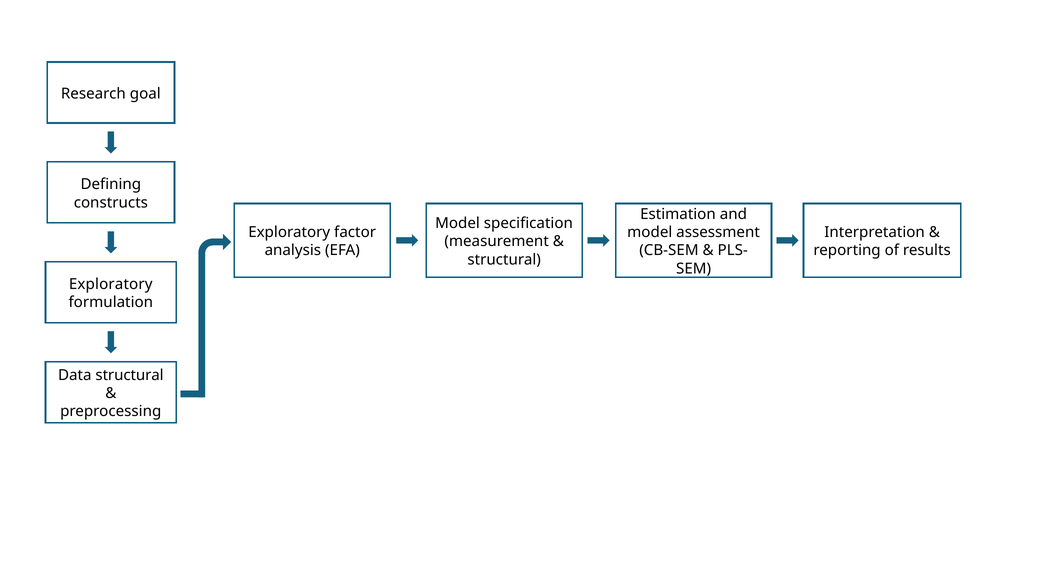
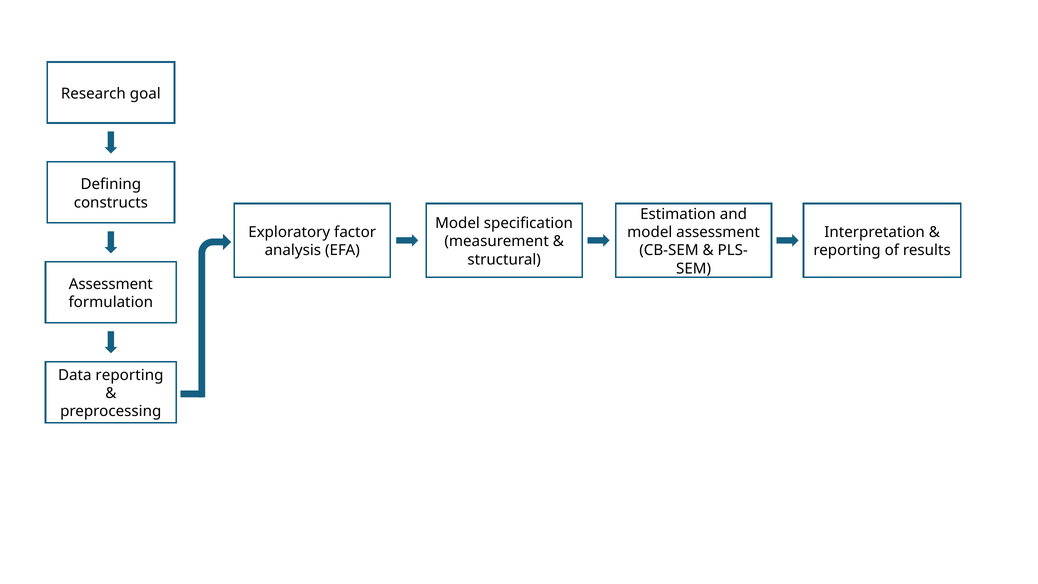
Exploratory at (111, 284): Exploratory -> Assessment
Data structural: structural -> reporting
